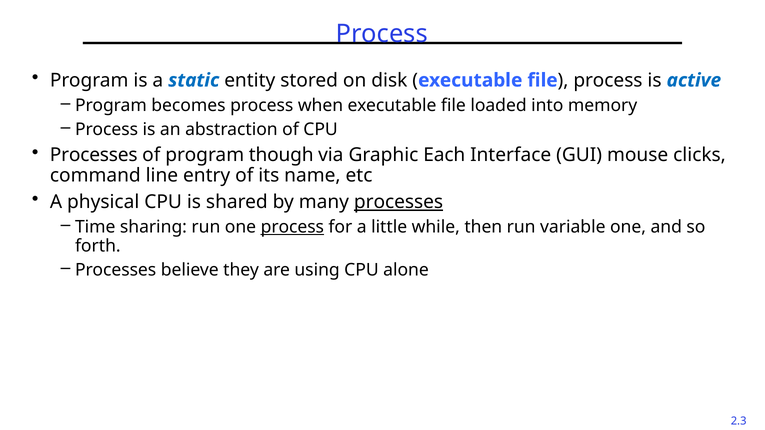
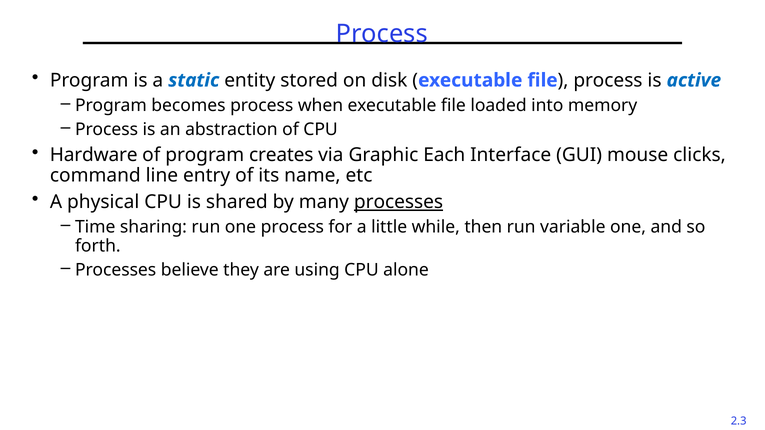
Processes at (94, 155): Processes -> Hardware
though: though -> creates
process at (292, 227) underline: present -> none
